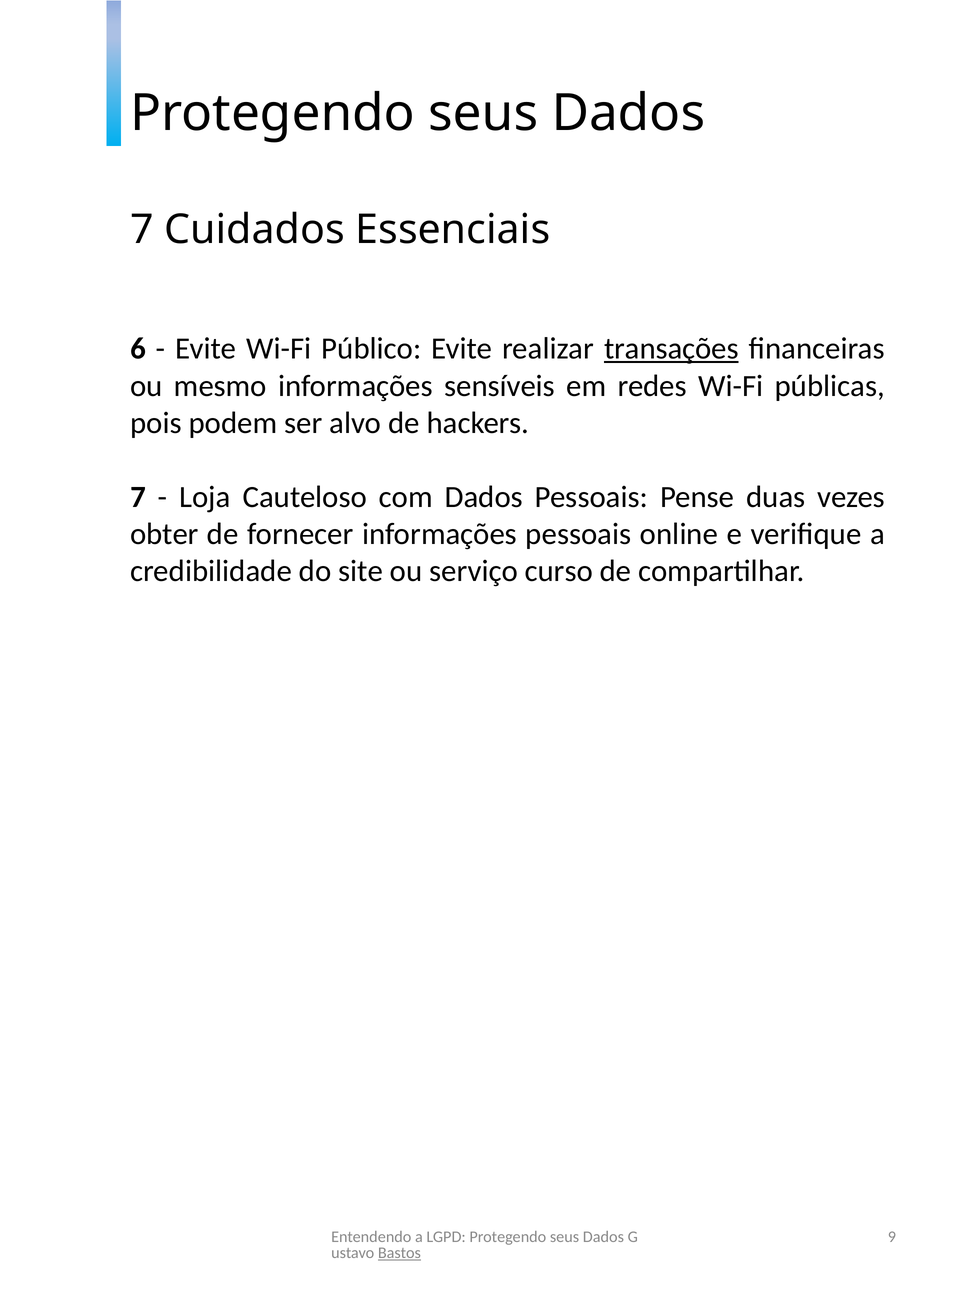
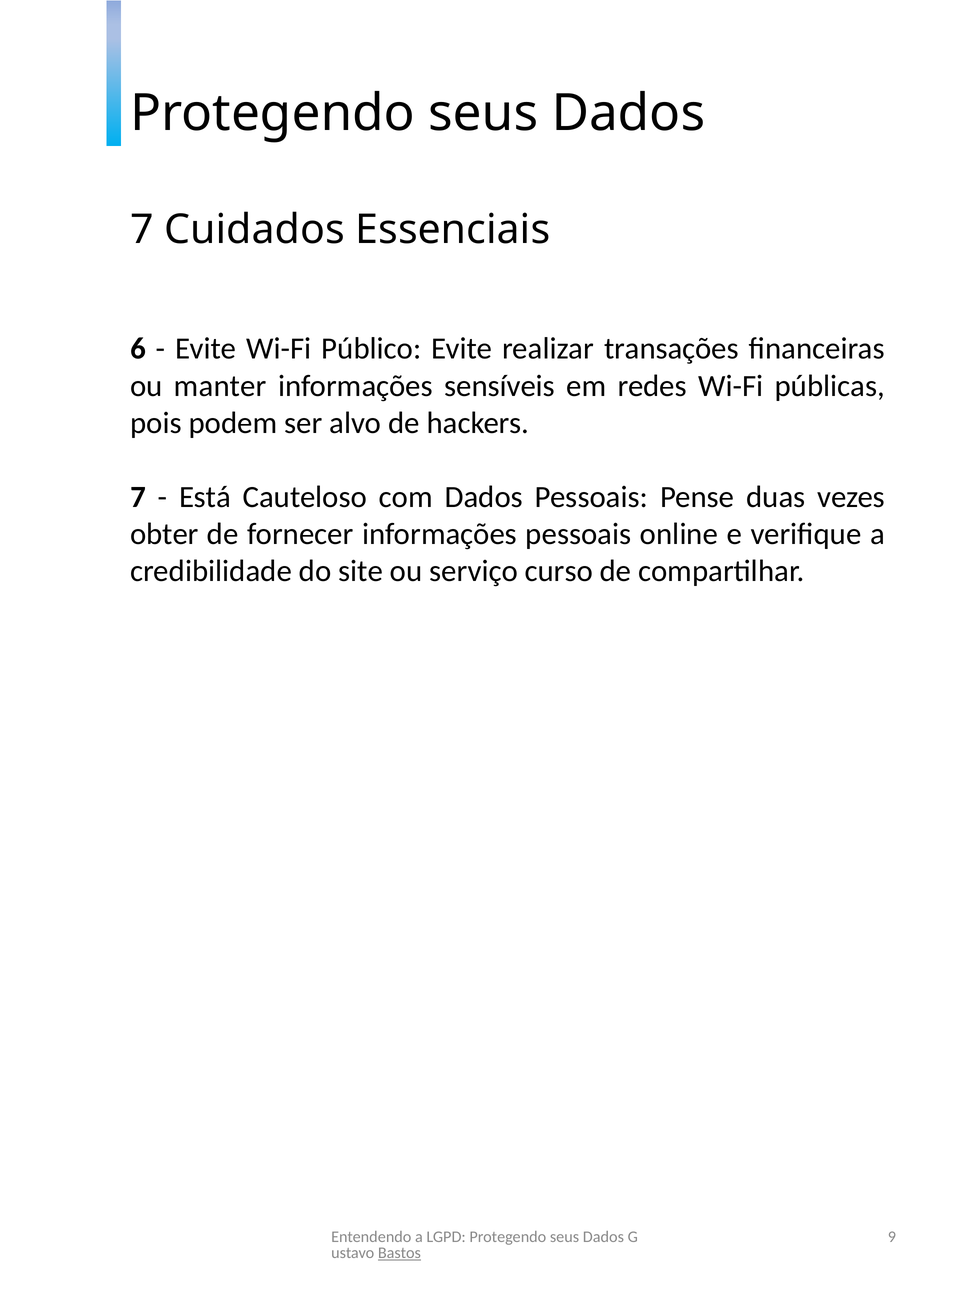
transações underline: present -> none
mesmo: mesmo -> manter
Loja: Loja -> Está
